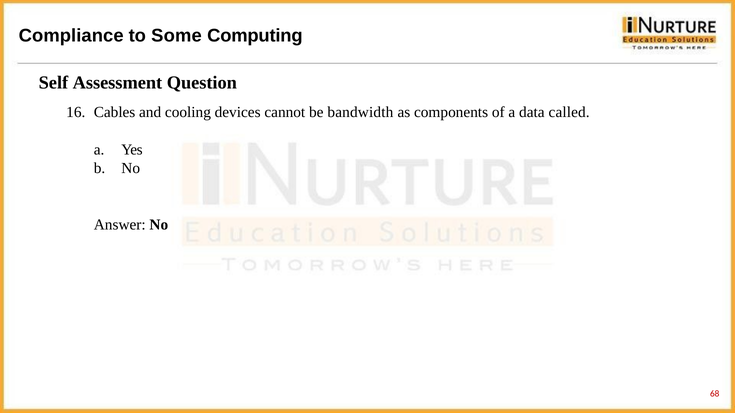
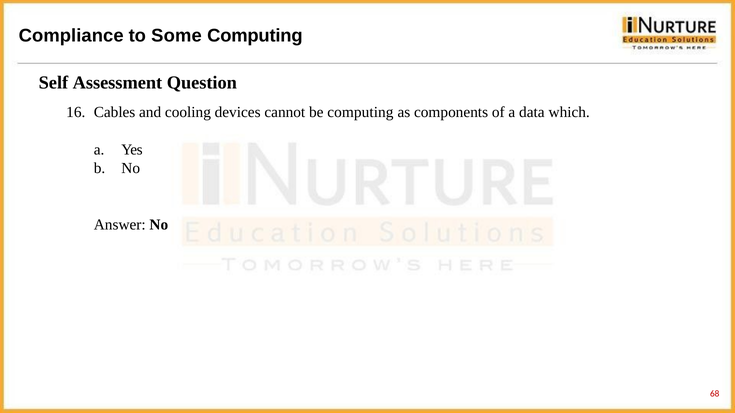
be bandwidth: bandwidth -> computing
called: called -> which
